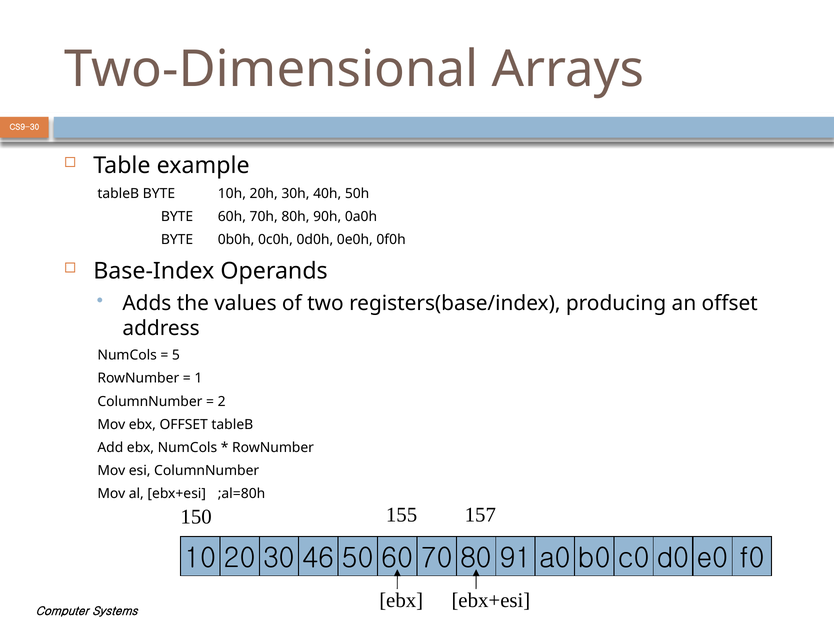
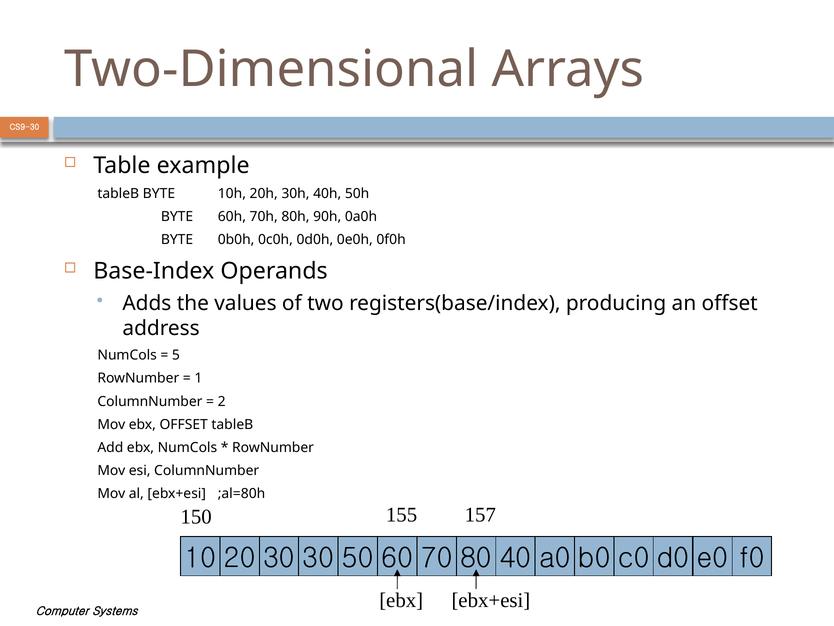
30 46: 46 -> 30
91: 91 -> 40
